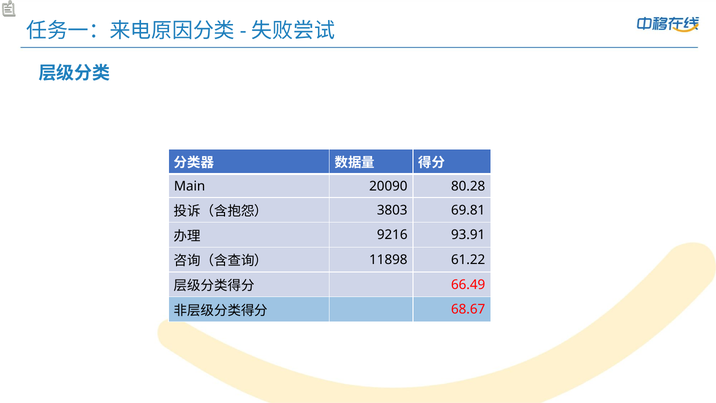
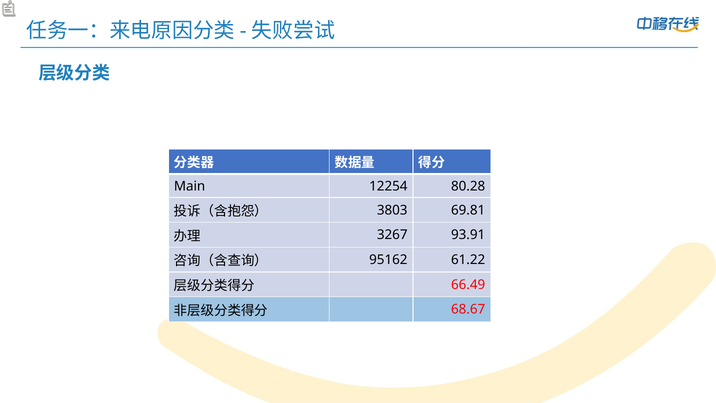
20090: 20090 -> 12254
9216: 9216 -> 3267
11898: 11898 -> 95162
